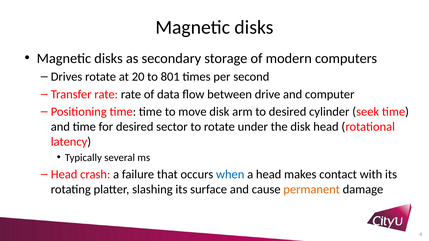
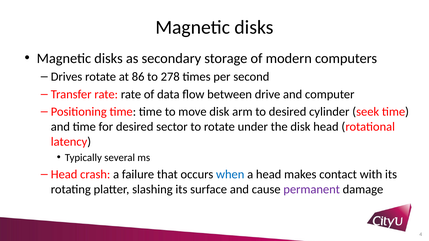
20: 20 -> 86
801: 801 -> 278
permanent colour: orange -> purple
